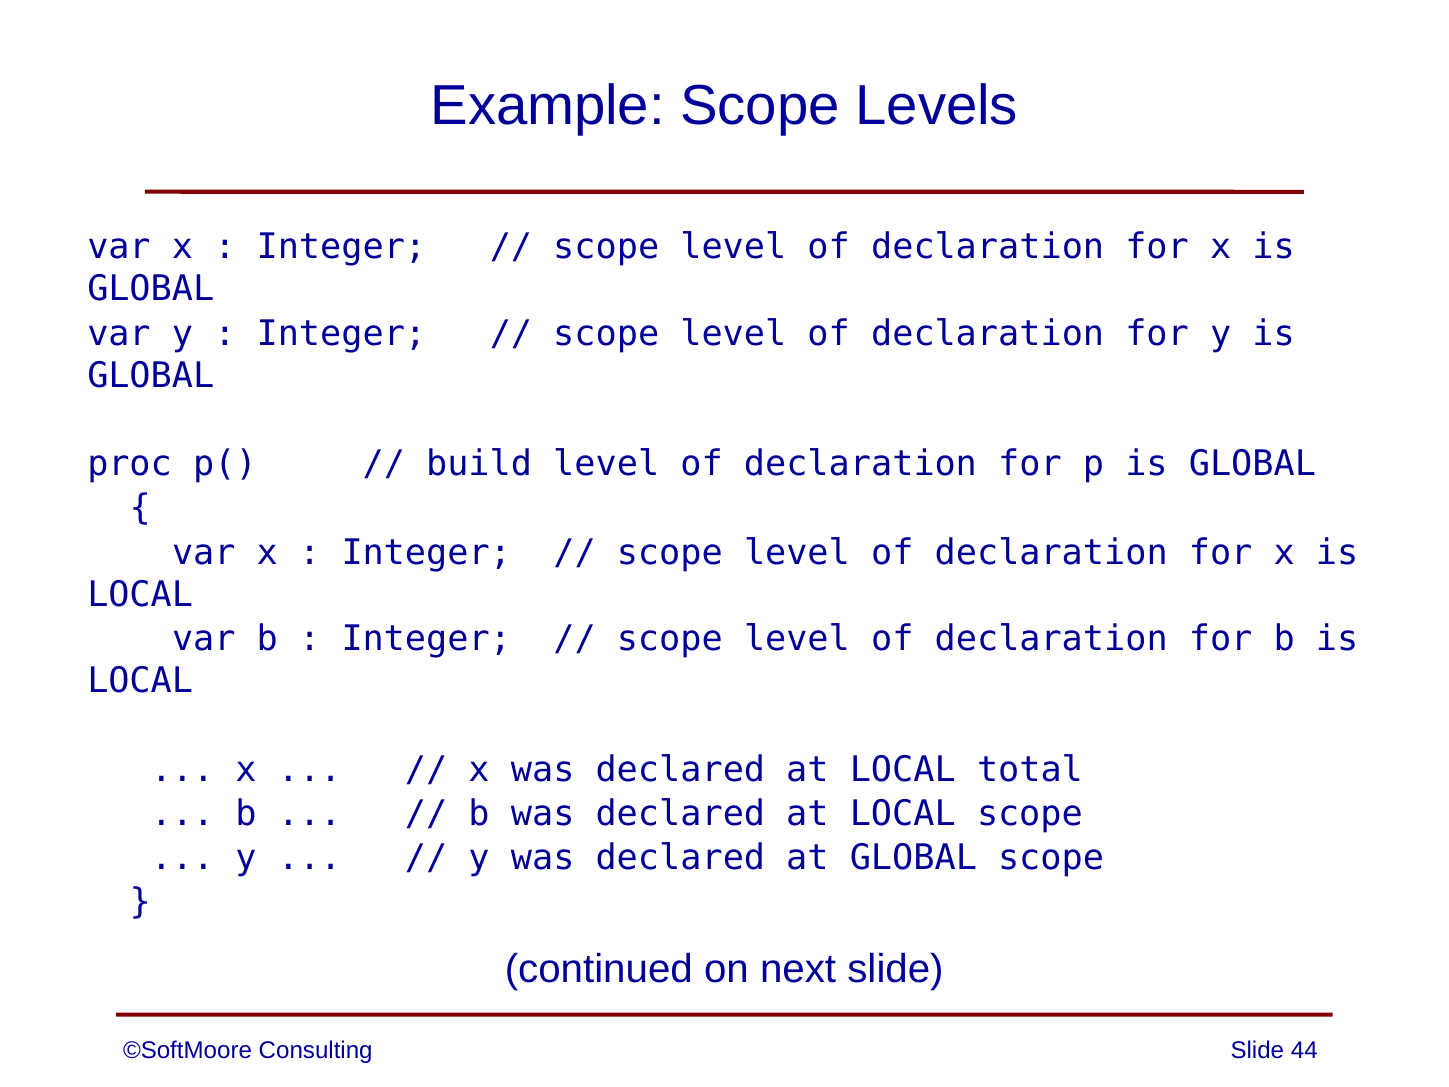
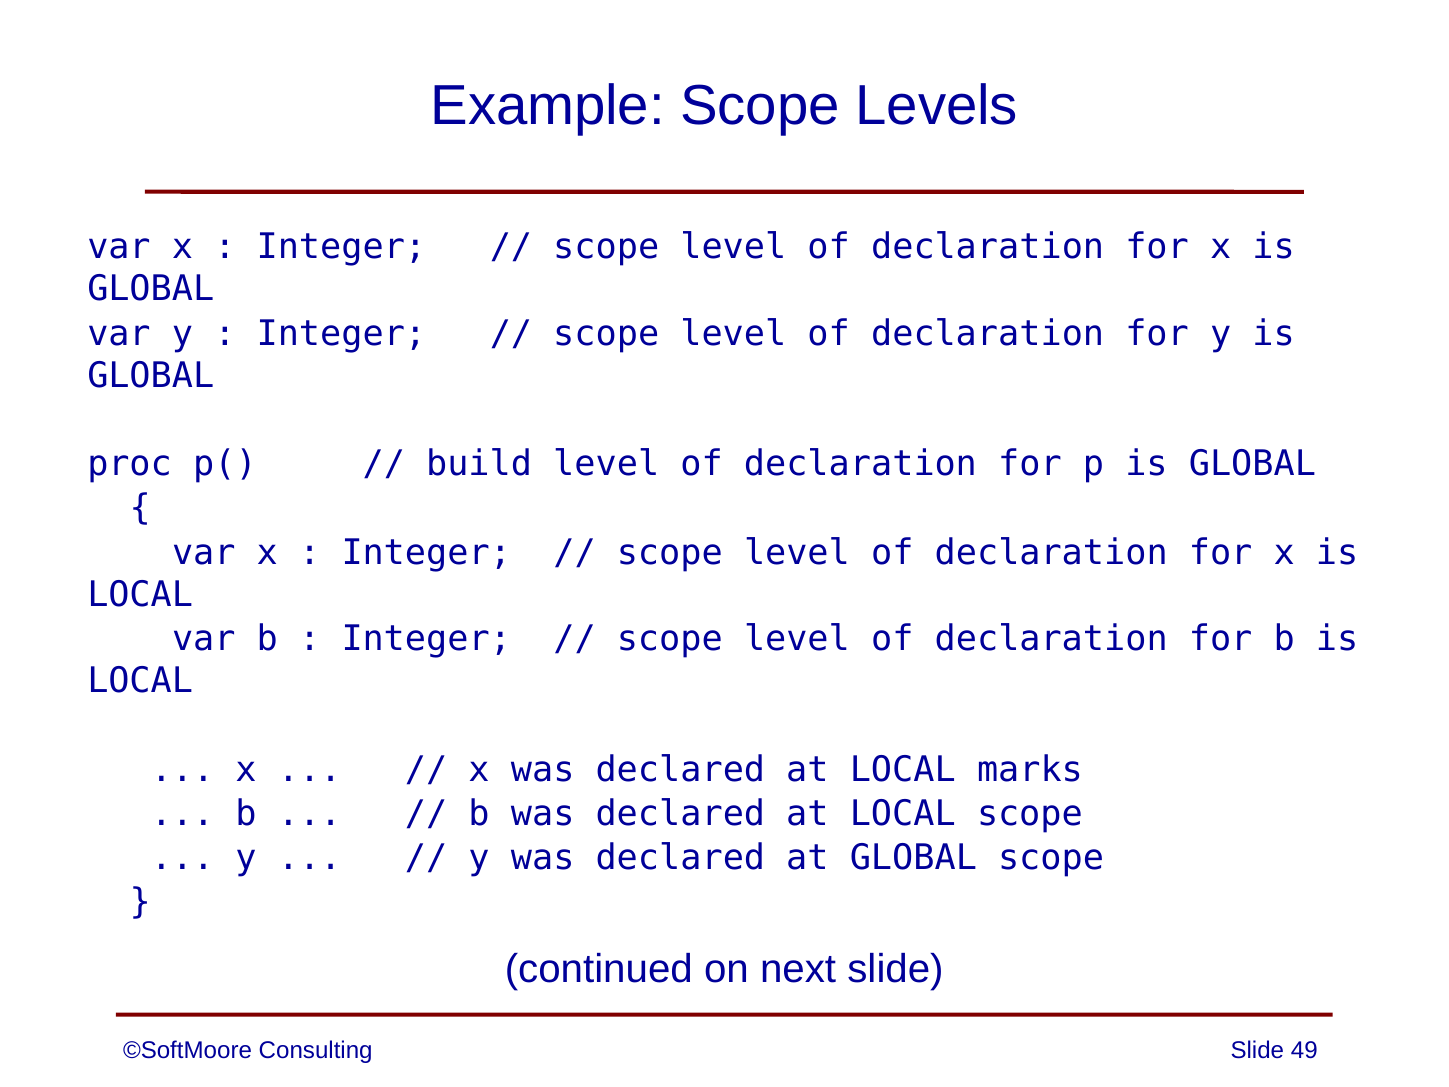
total: total -> marks
44: 44 -> 49
